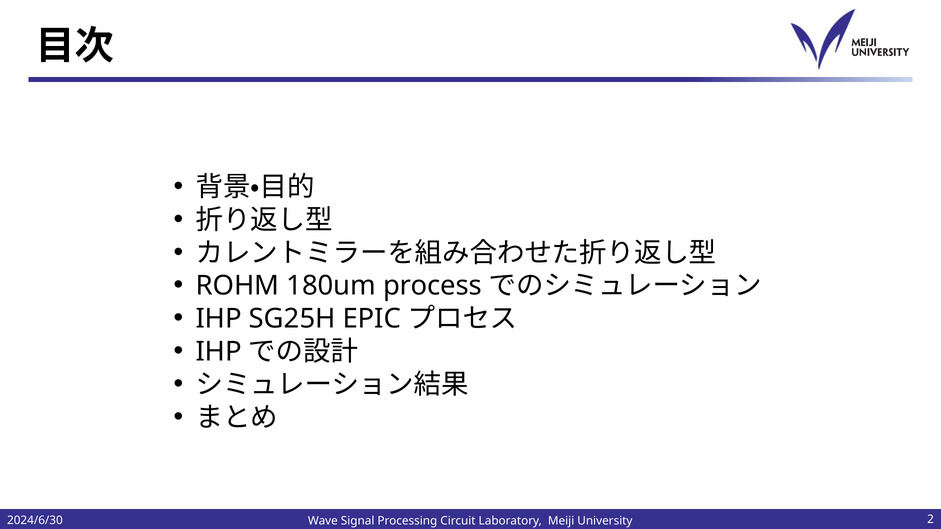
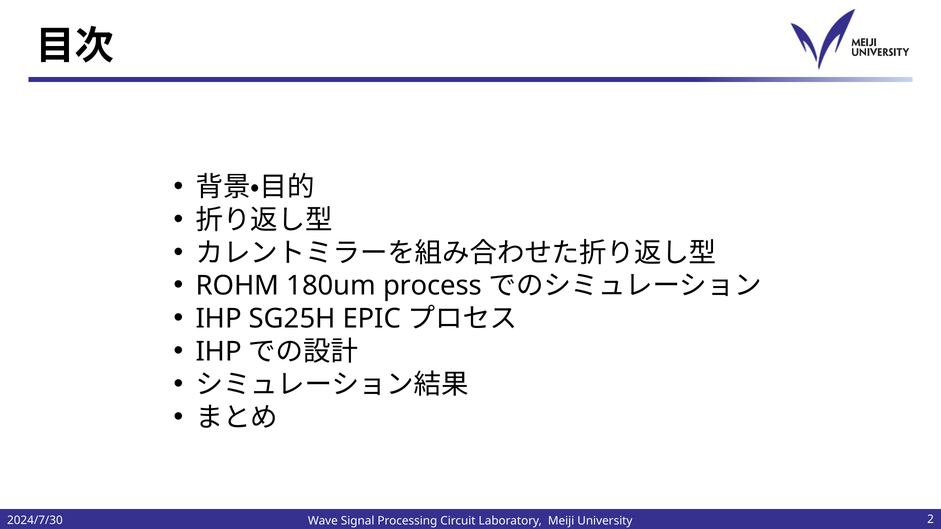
2024/6/30: 2024/6/30 -> 2024/7/30
